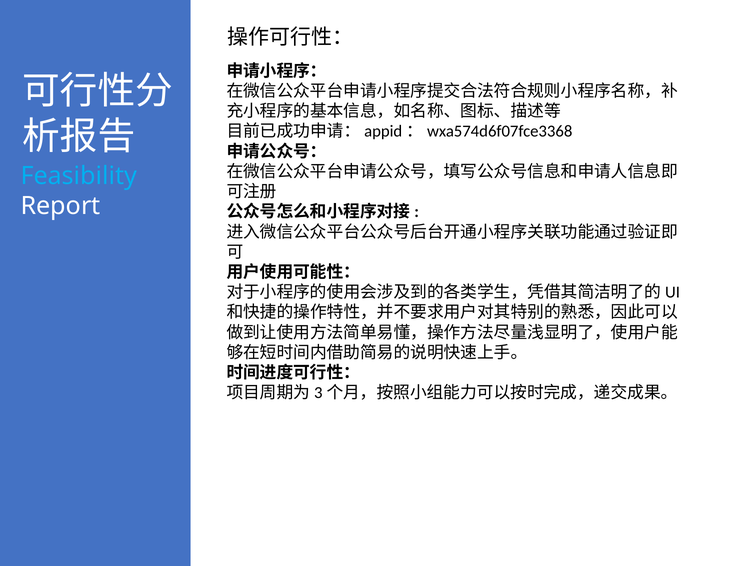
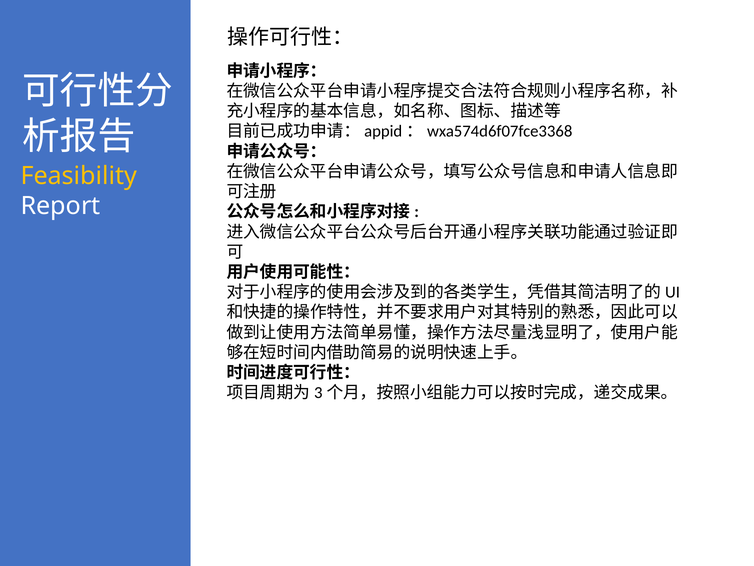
Feasibility colour: light blue -> yellow
